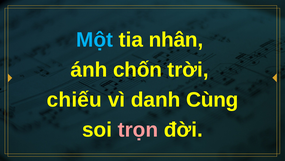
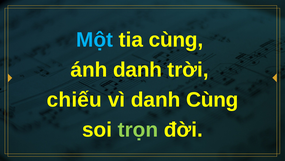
tia nhân: nhân -> cùng
ánh chốn: chốn -> danh
trọn colour: pink -> light green
